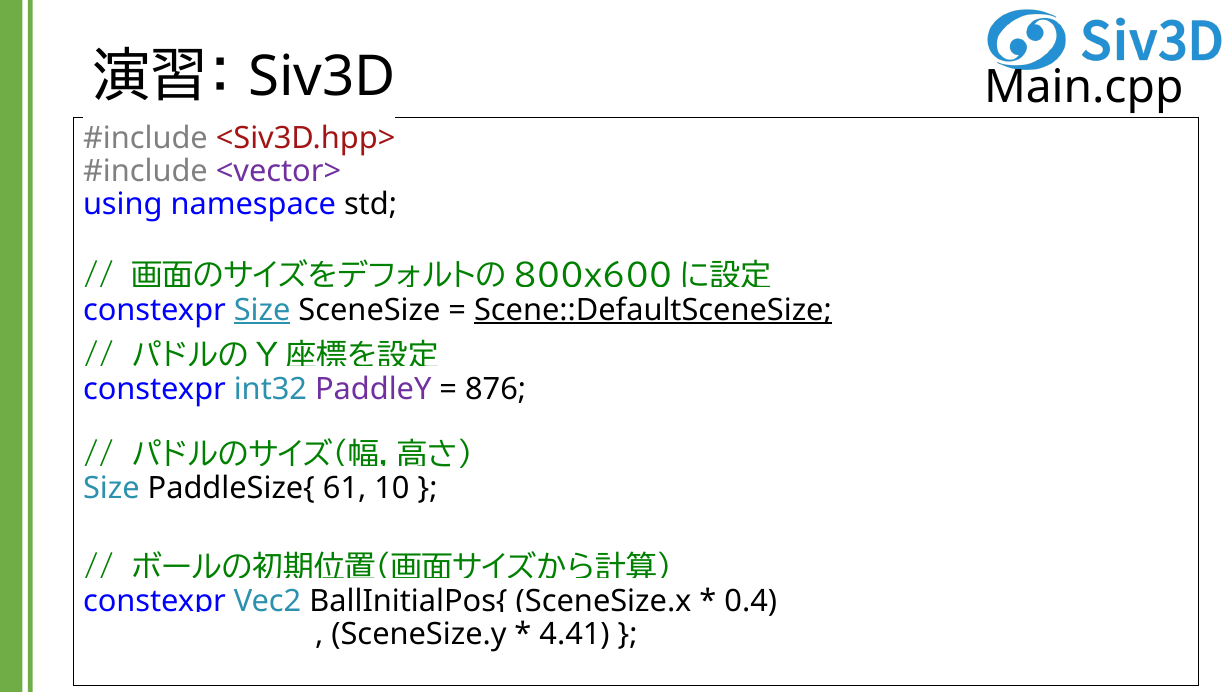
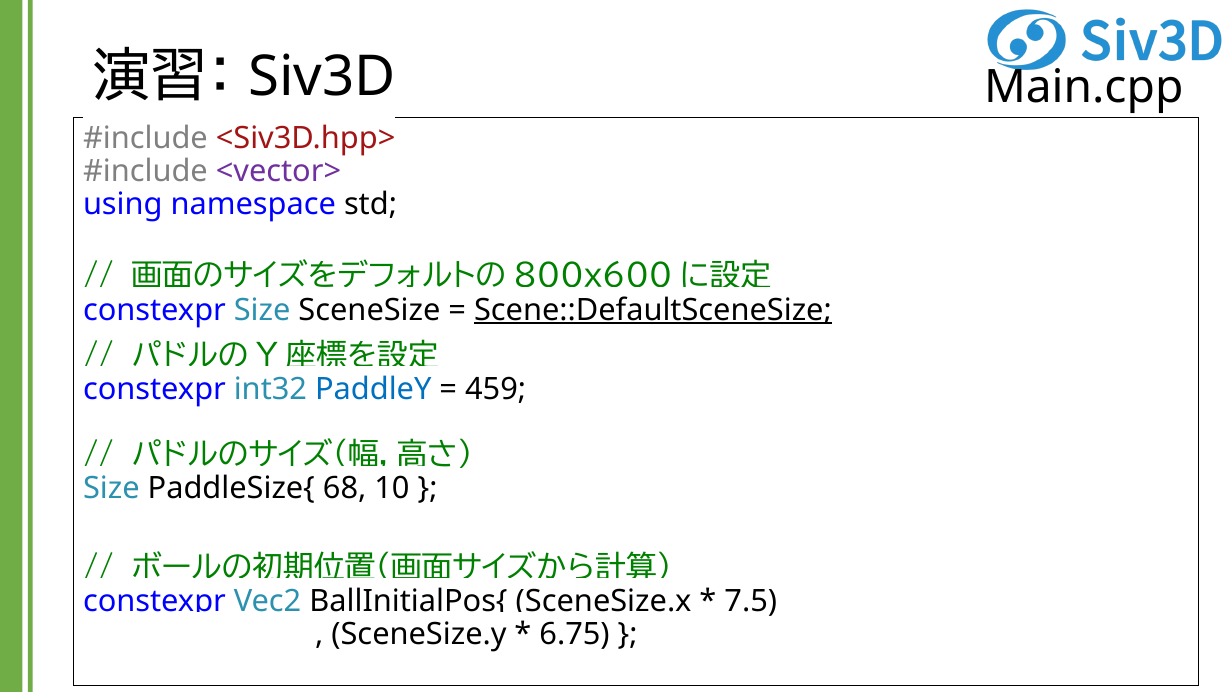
Size at (262, 310) underline: present -> none
PaddleY colour: purple -> blue
876: 876 -> 459
61: 61 -> 68
0.4: 0.4 -> 7.5
4.41: 4.41 -> 6.75
